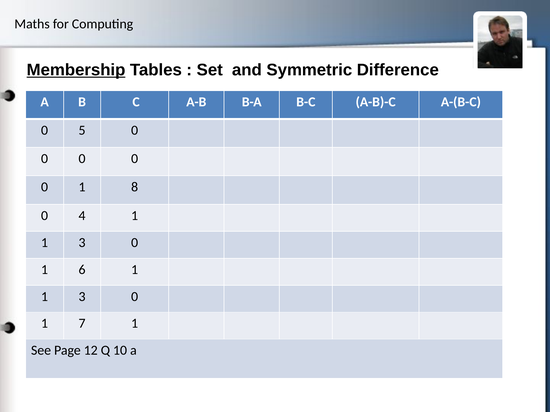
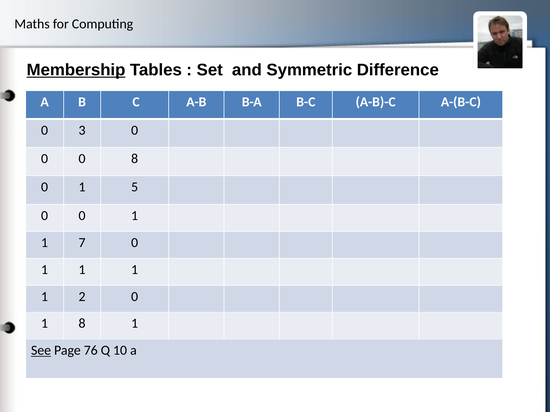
5: 5 -> 3
0 at (135, 159): 0 -> 8
8: 8 -> 5
4 at (82, 216): 4 -> 0
3 at (82, 243): 3 -> 7
6 at (82, 270): 6 -> 1
3 at (82, 297): 3 -> 2
1 7: 7 -> 8
See underline: none -> present
12: 12 -> 76
